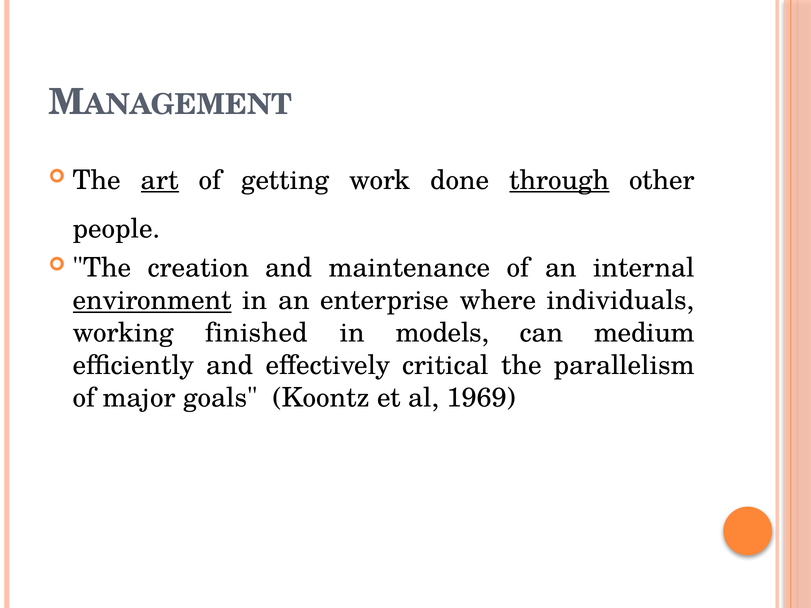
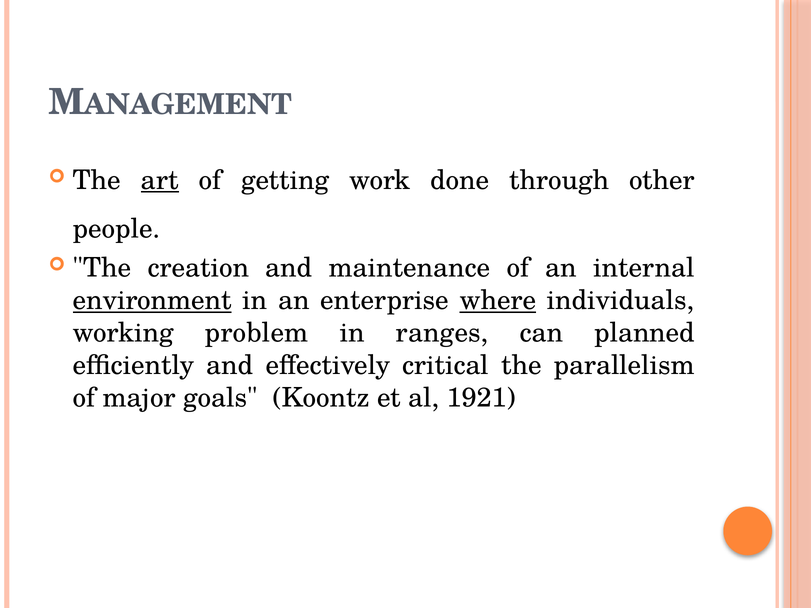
through underline: present -> none
where underline: none -> present
finished: finished -> problem
models: models -> ranges
medium: medium -> planned
1969: 1969 -> 1921
